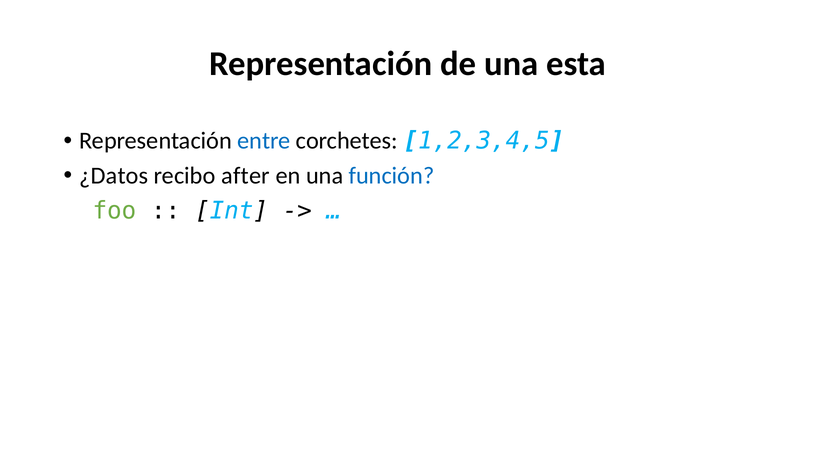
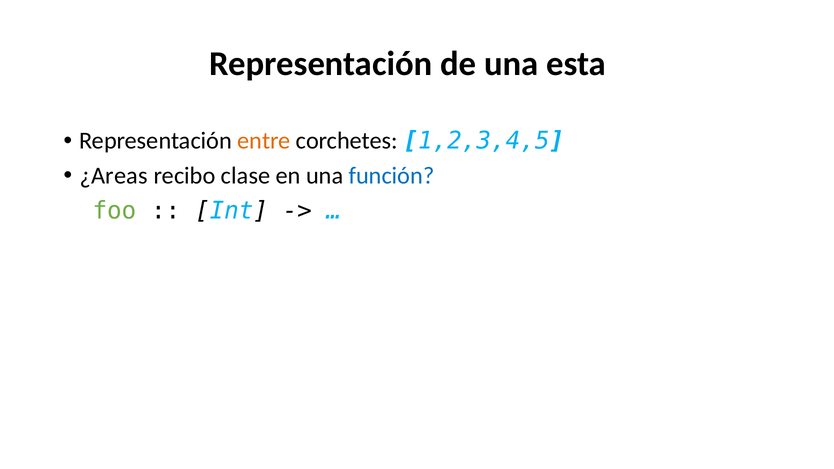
entre colour: blue -> orange
¿Datos: ¿Datos -> ¿Areas
after: after -> clase
